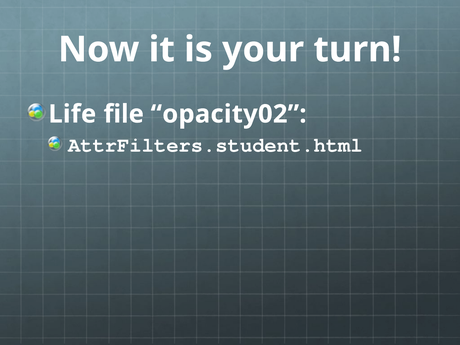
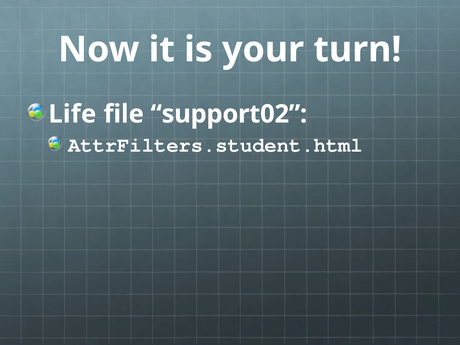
opacity02: opacity02 -> support02
